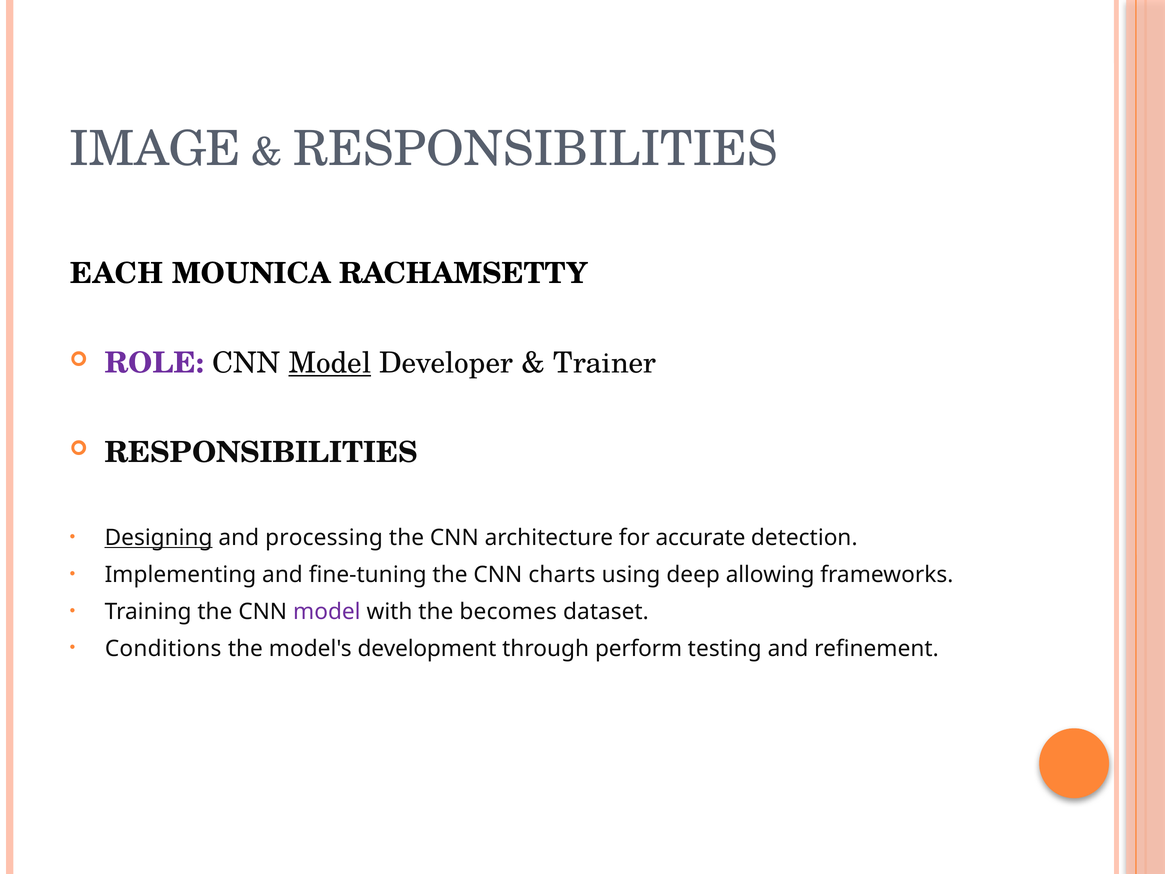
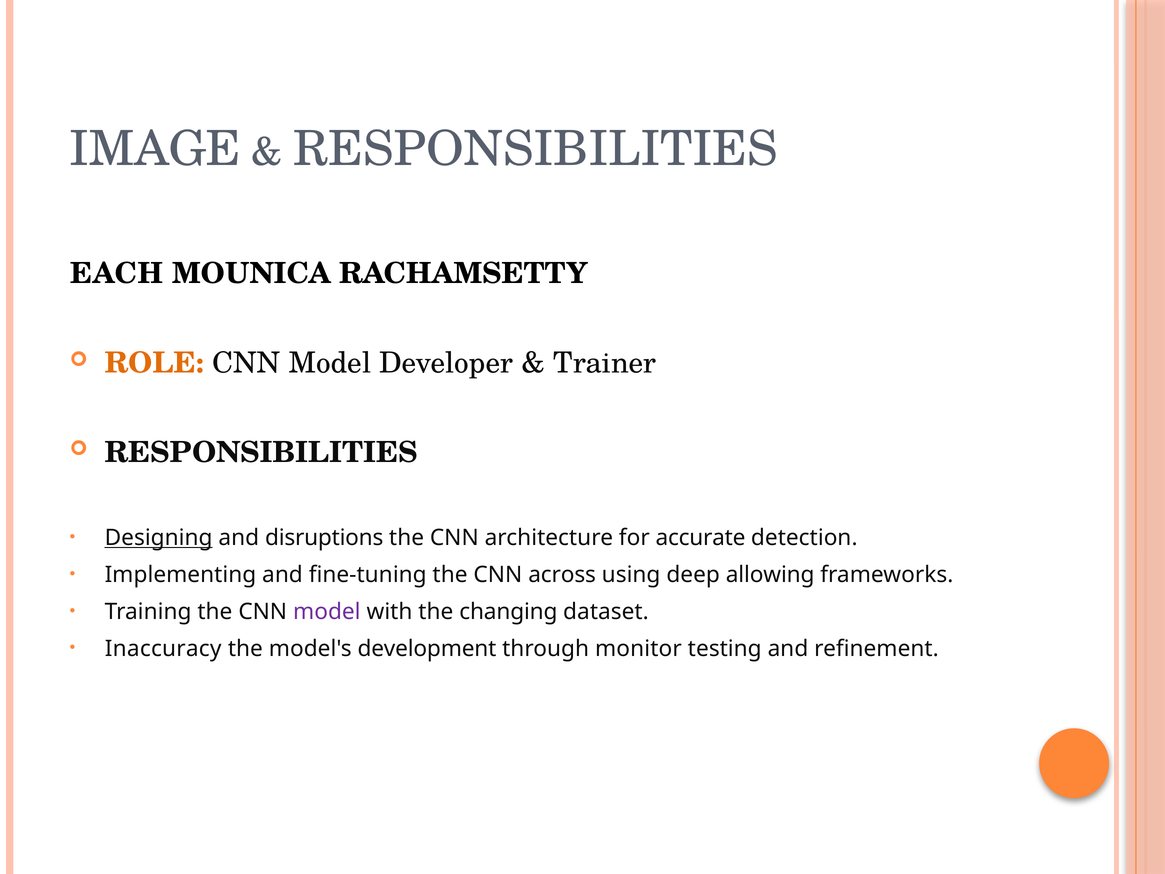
ROLE colour: purple -> orange
Model at (330, 363) underline: present -> none
processing: processing -> disruptions
charts: charts -> across
becomes: becomes -> changing
Conditions: Conditions -> Inaccuracy
perform: perform -> monitor
